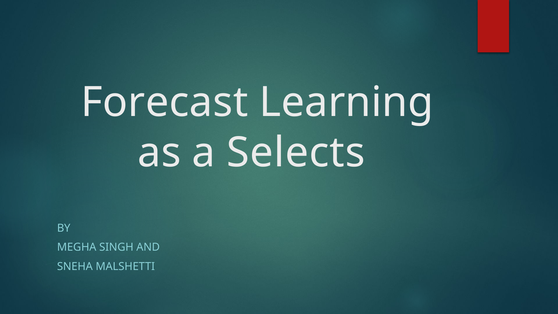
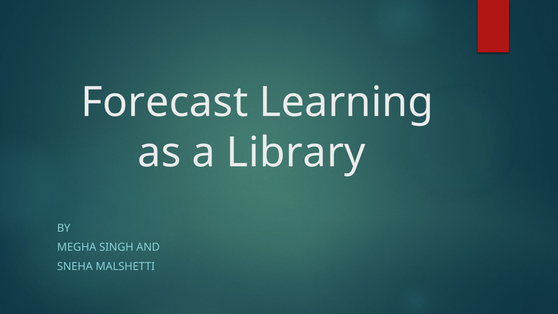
Selects: Selects -> Library
